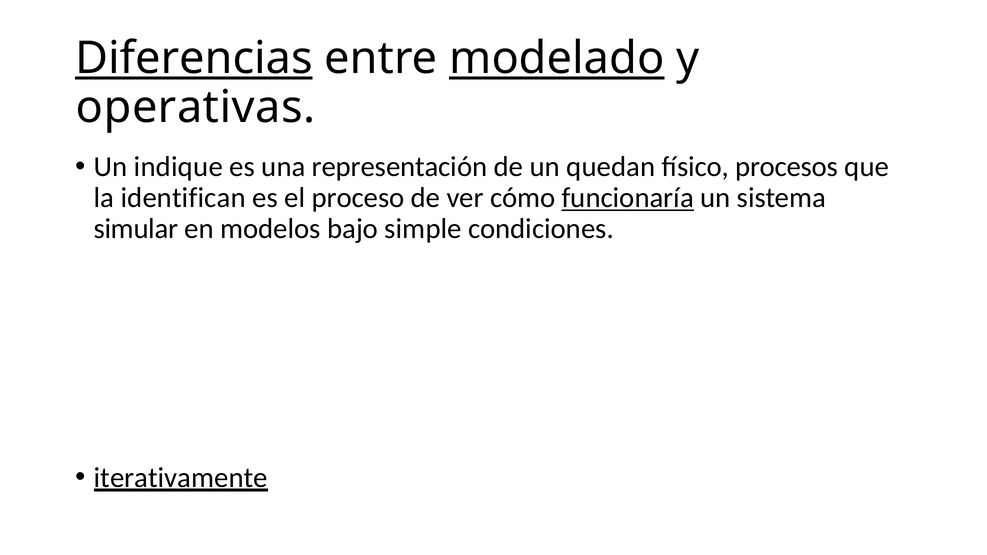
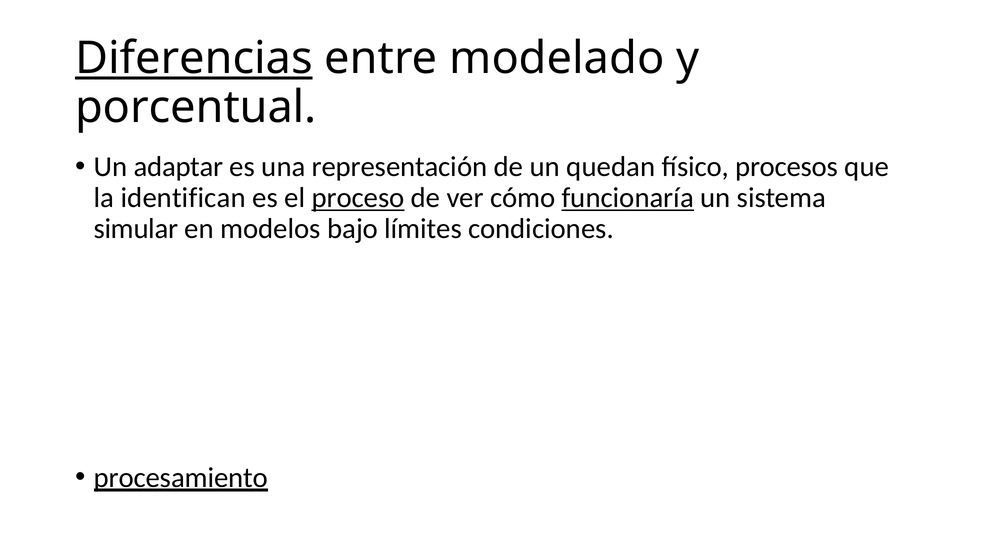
modelado underline: present -> none
operativas: operativas -> porcentual
indique: indique -> adaptar
proceso underline: none -> present
simple: simple -> límites
iterativamente: iterativamente -> procesamiento
